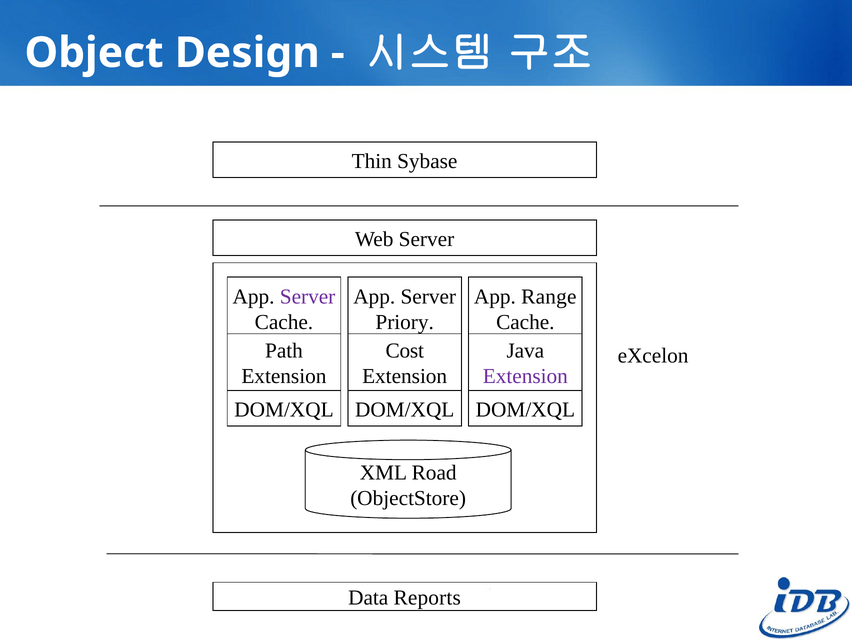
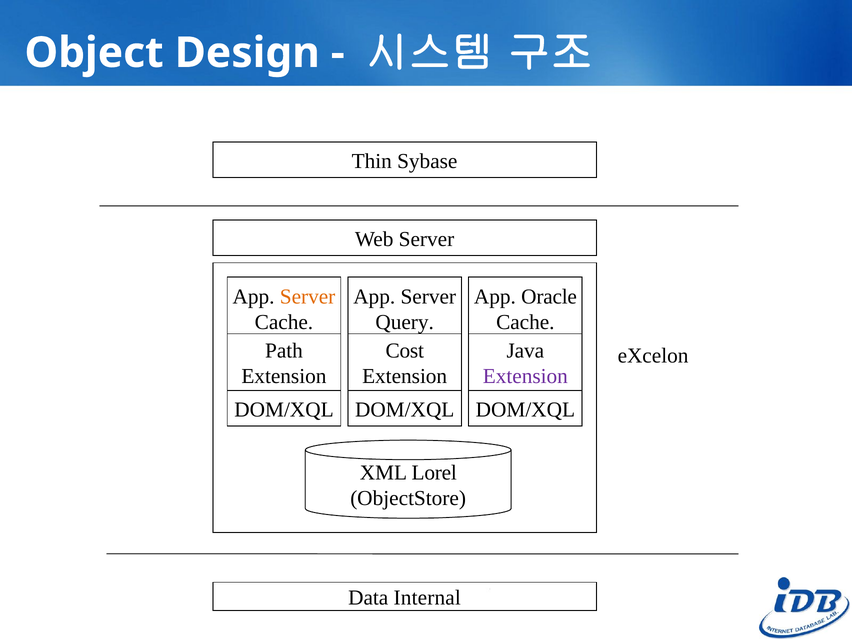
Server at (308, 297) colour: purple -> orange
Range: Range -> Oracle
Priory: Priory -> Query
Road: Road -> Lorel
Reports: Reports -> Internal
